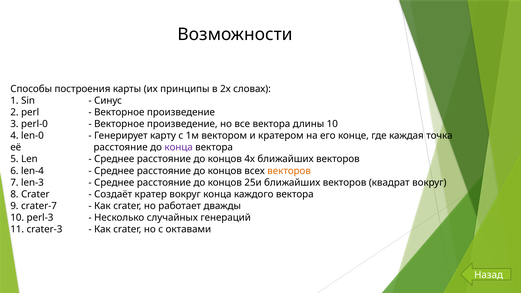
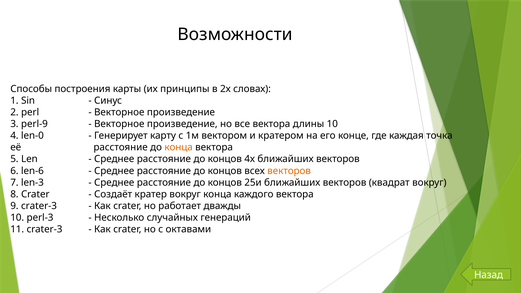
perl-0: perl-0 -> perl-9
конца at (179, 147) colour: purple -> orange
len-4: len-4 -> len-6
9 crater-7: crater-7 -> crater-3
